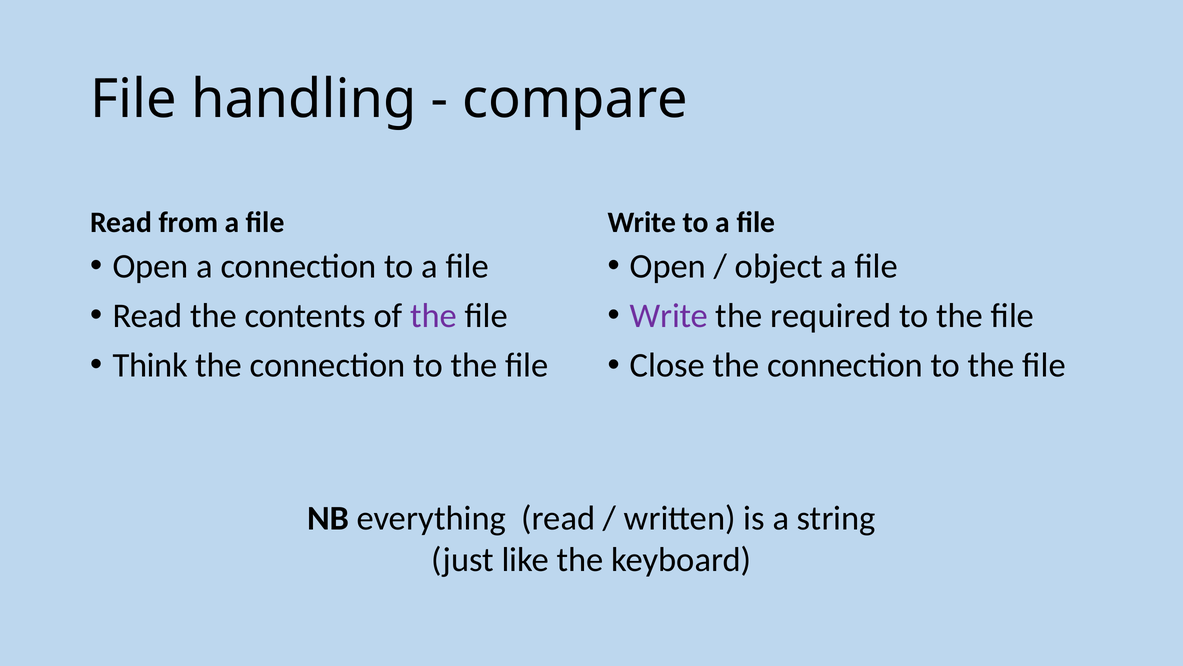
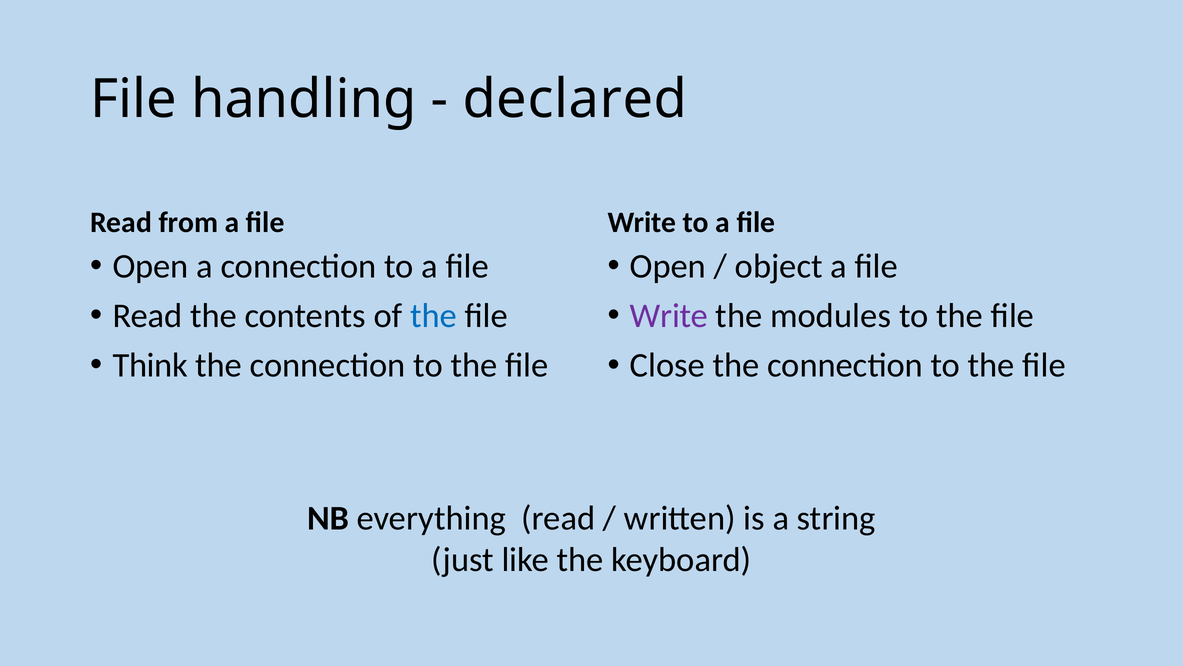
compare: compare -> declared
the at (434, 315) colour: purple -> blue
required: required -> modules
